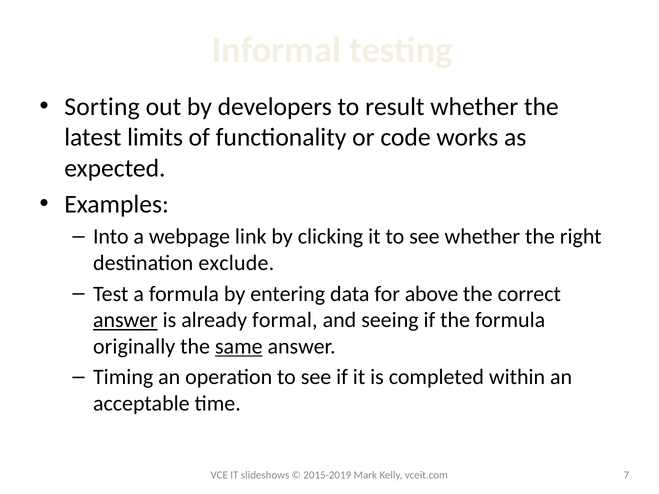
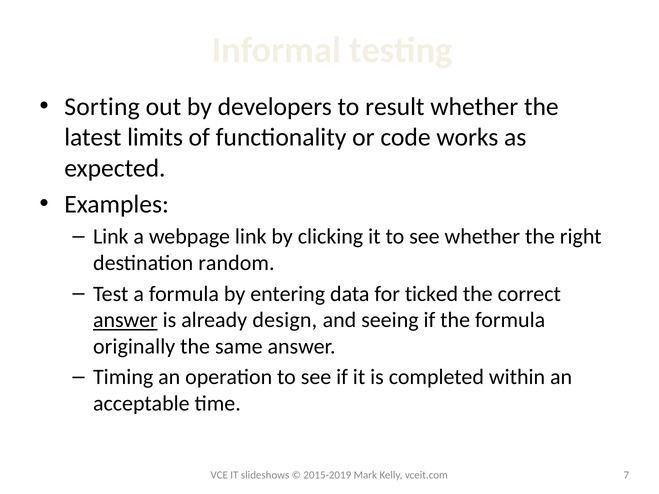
Into at (111, 237): Into -> Link
exclude: exclude -> random
above: above -> ticked
formal: formal -> design
same underline: present -> none
